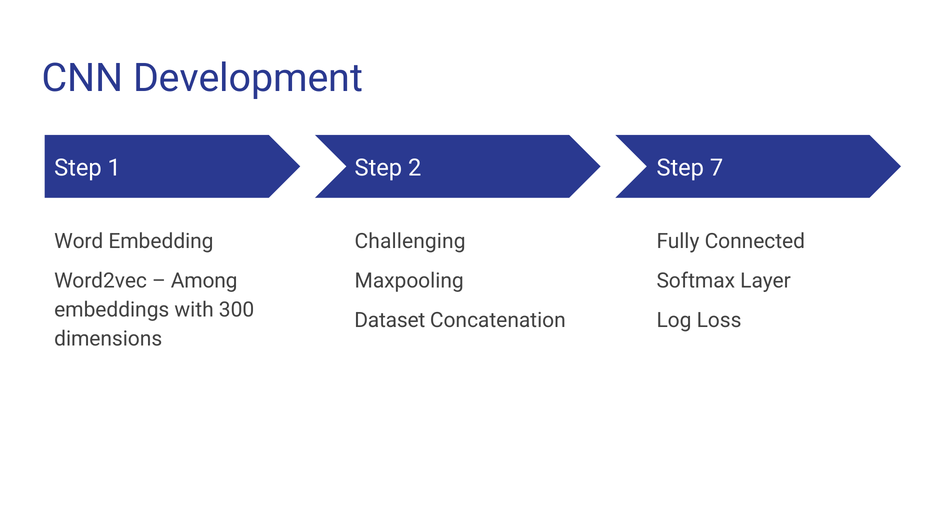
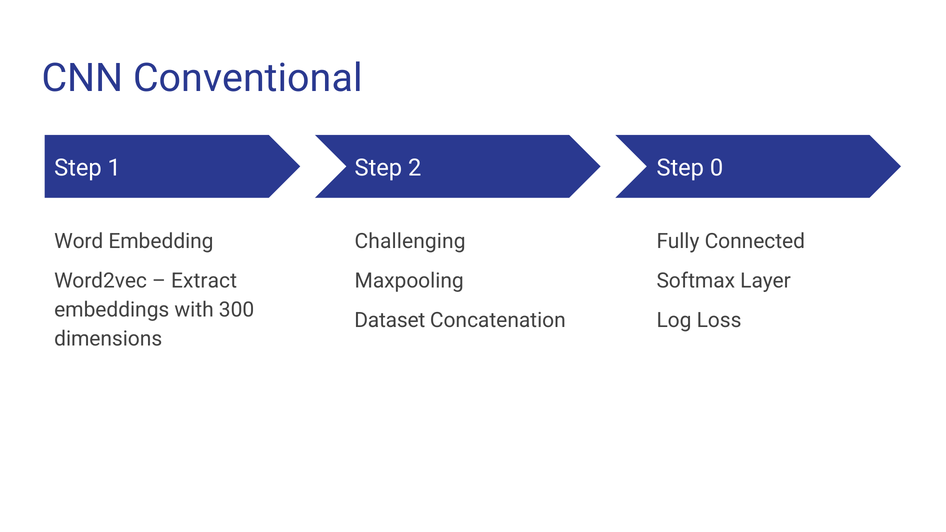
Development: Development -> Conventional
7: 7 -> 0
Among: Among -> Extract
